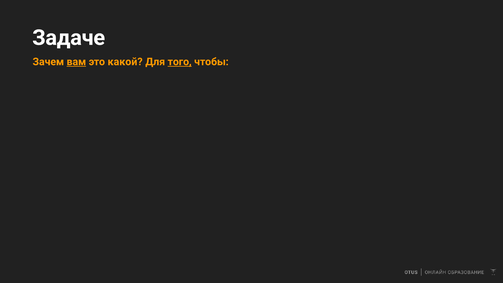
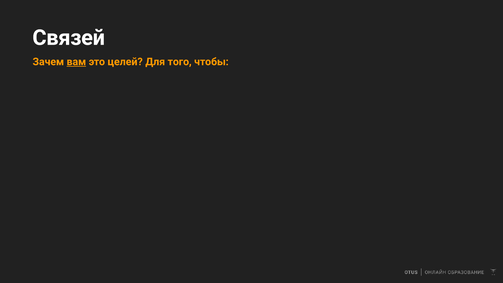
Задаче: Задаче -> Связей
какой: какой -> целей
того underline: present -> none
